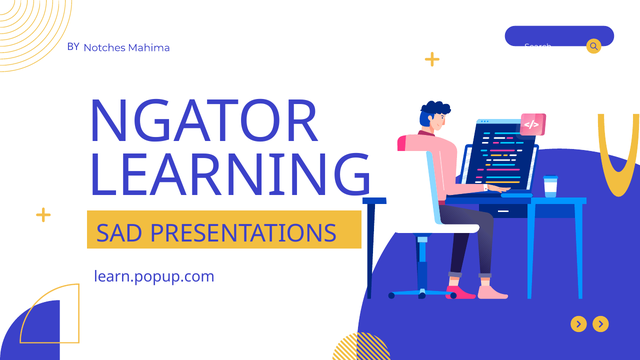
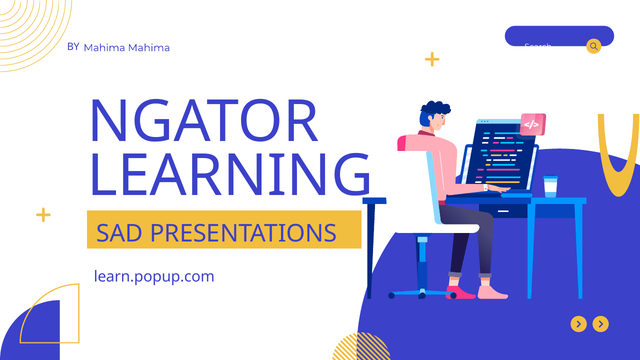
BY Notches: Notches -> Mahima
